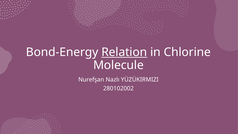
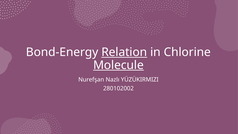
Molecule underline: none -> present
